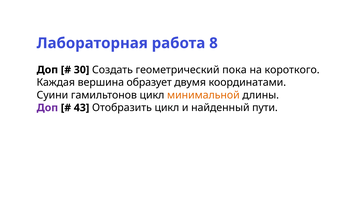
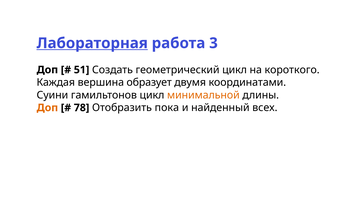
Лабораторная underline: none -> present
8: 8 -> 3
30: 30 -> 51
геометрический пока: пока -> цикл
Доп at (47, 108) colour: purple -> orange
43: 43 -> 78
Отобразить цикл: цикл -> пока
пути: пути -> всех
